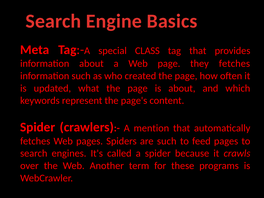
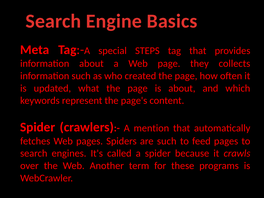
CLASS: CLASS -> STEPS
they fetches: fetches -> collects
